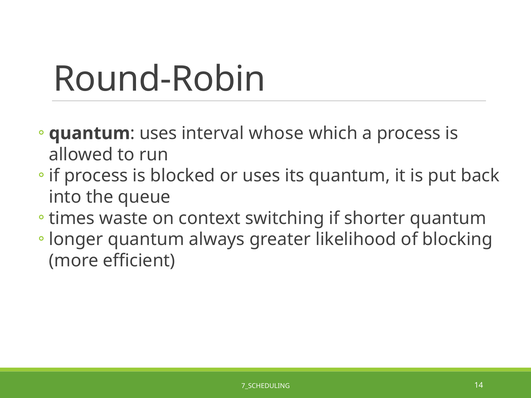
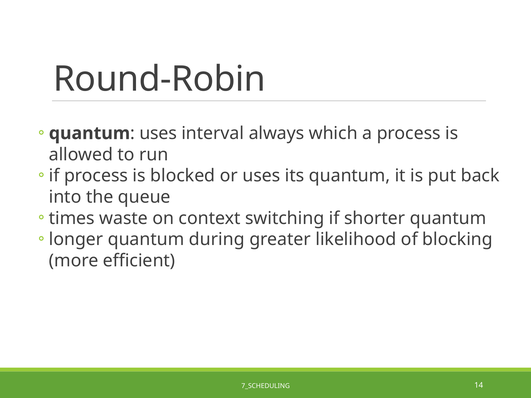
whose: whose -> always
always: always -> during
